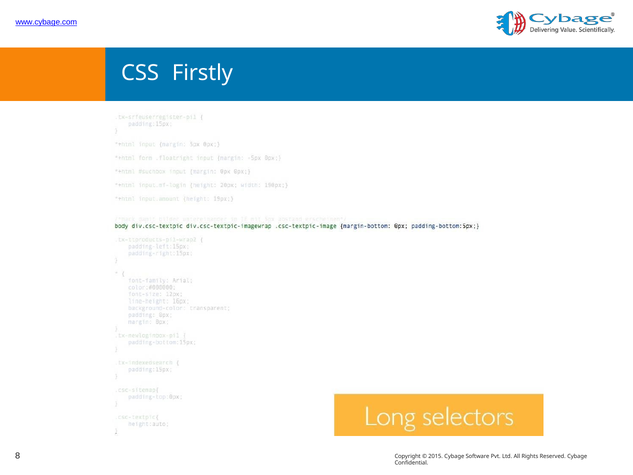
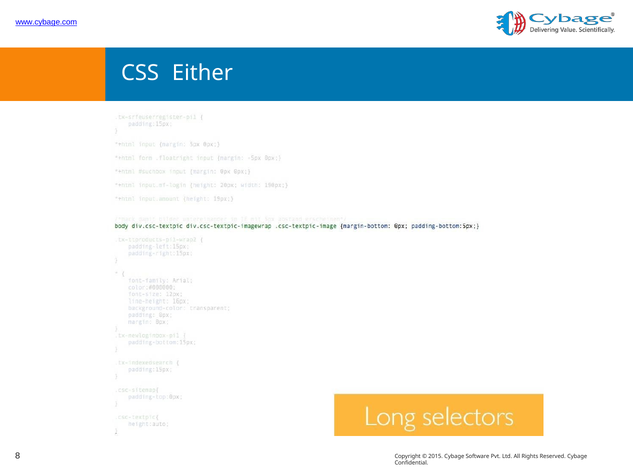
Firstly: Firstly -> Either
